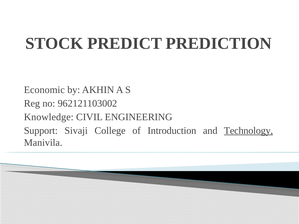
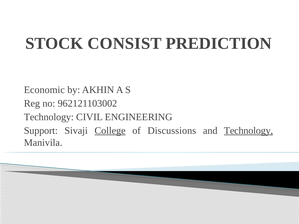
PREDICT: PREDICT -> CONSIST
Knowledge at (49, 117): Knowledge -> Technology
College underline: none -> present
Introduction: Introduction -> Discussions
